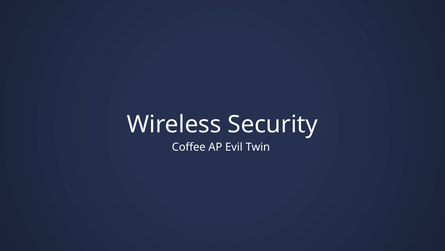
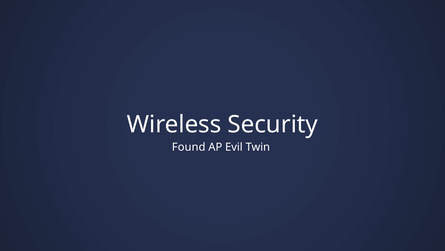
Coffee: Coffee -> Found
